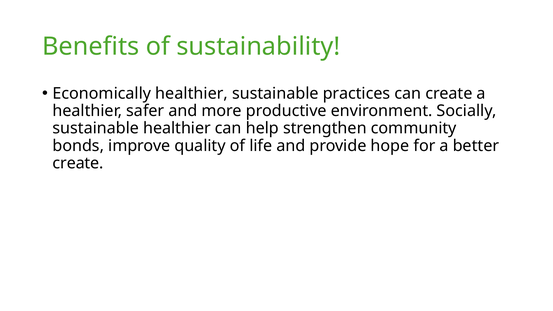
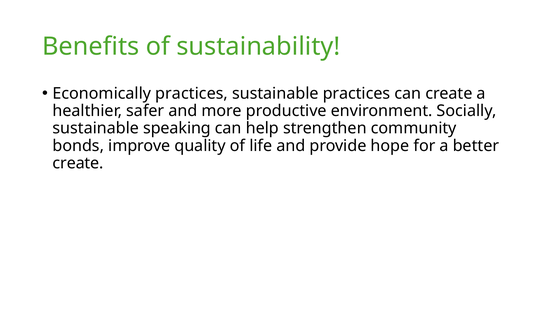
Economically healthier: healthier -> practices
sustainable healthier: healthier -> speaking
